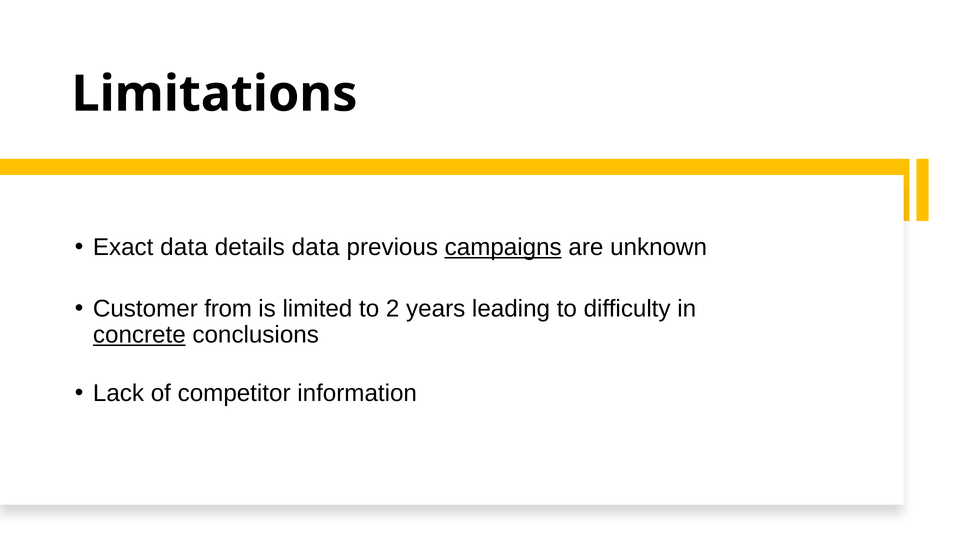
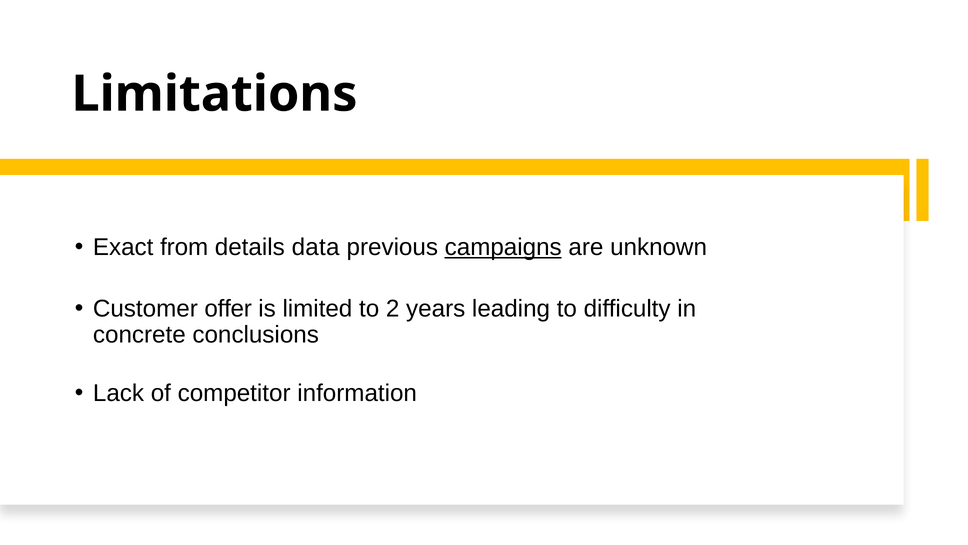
Exact data: data -> from
from: from -> offer
concrete underline: present -> none
